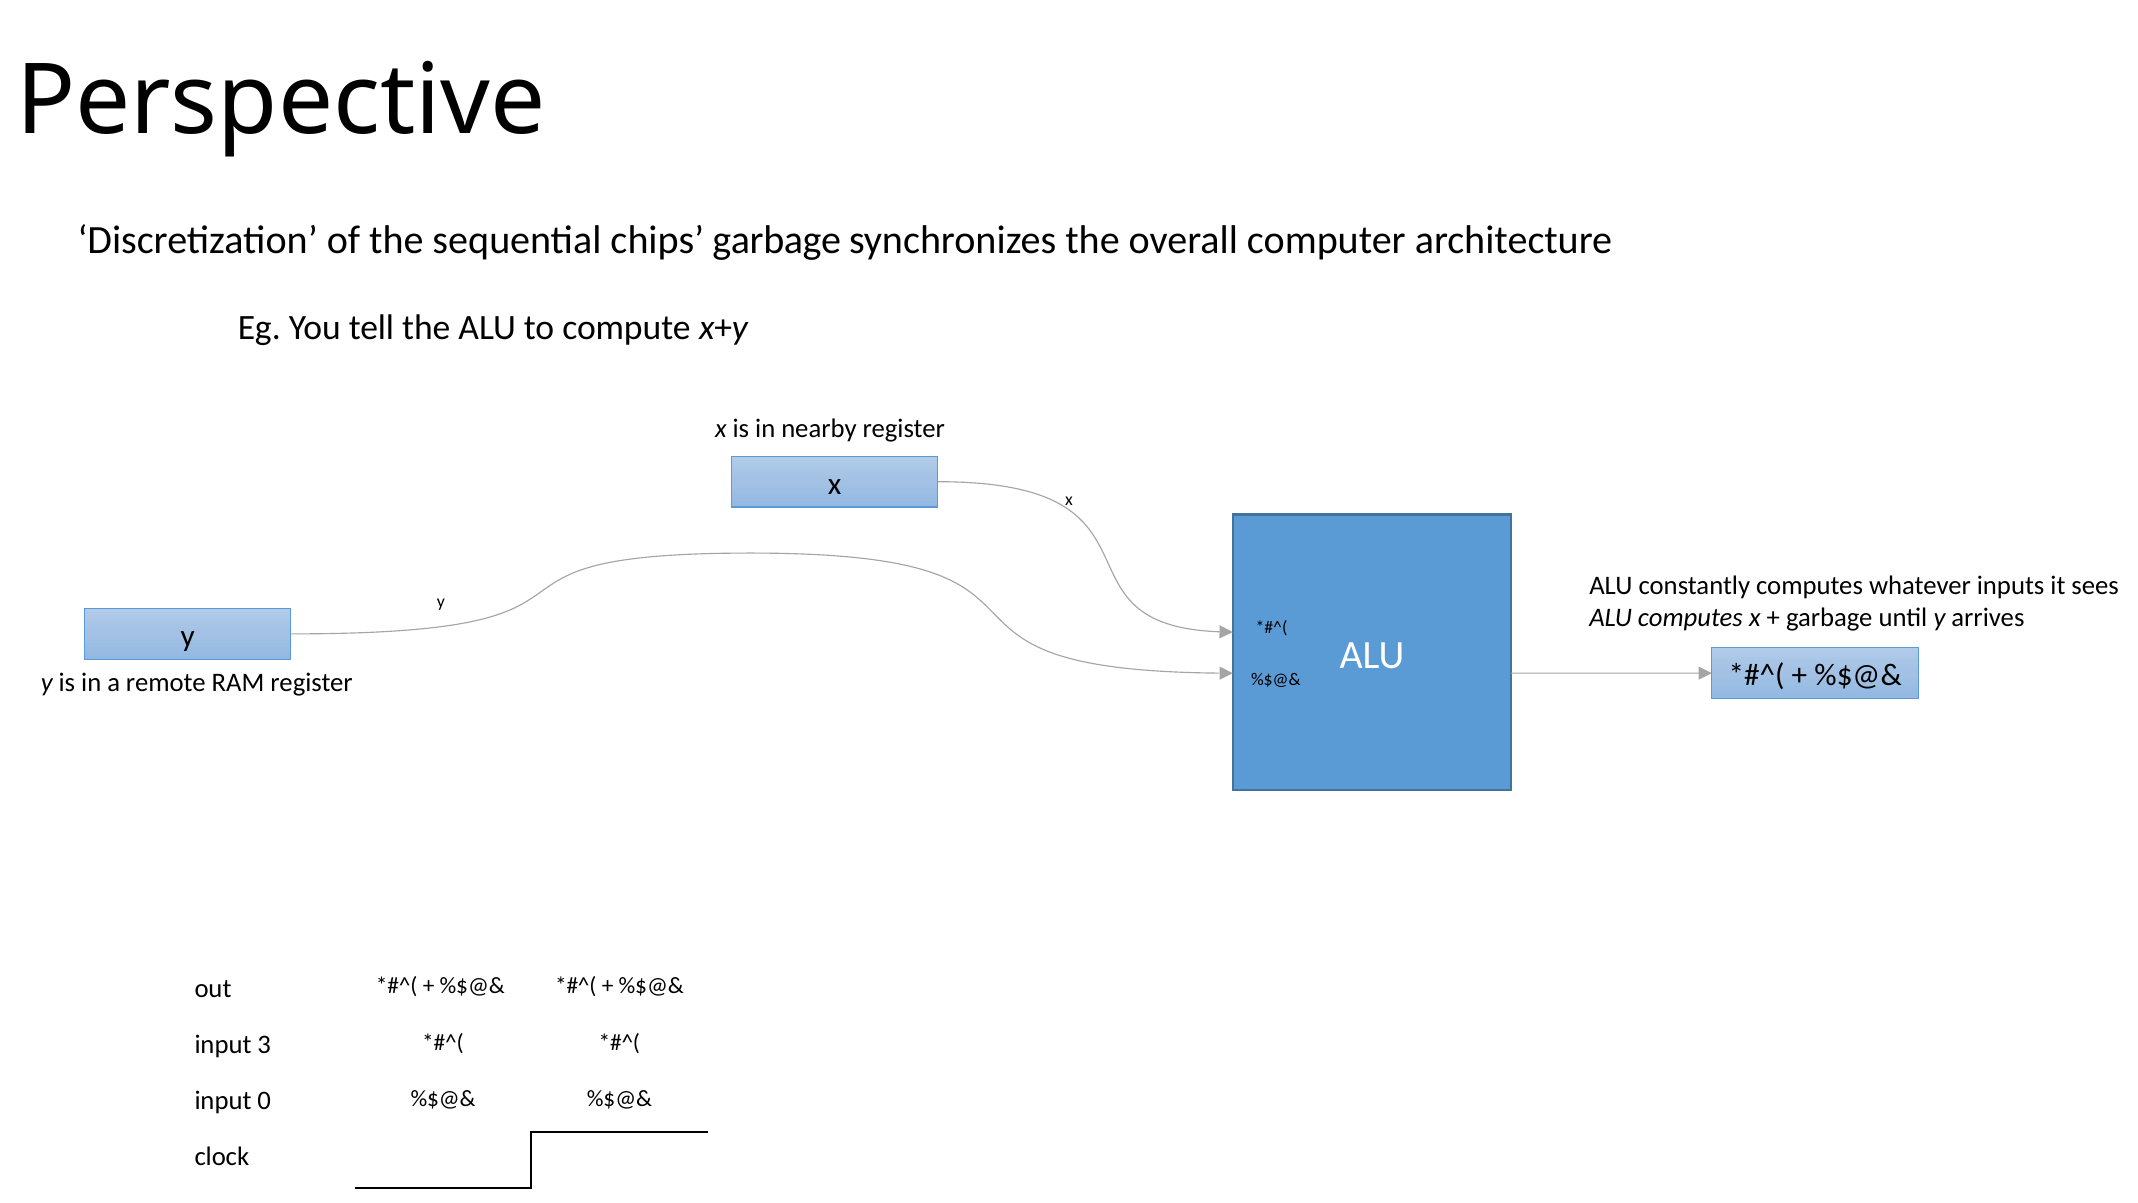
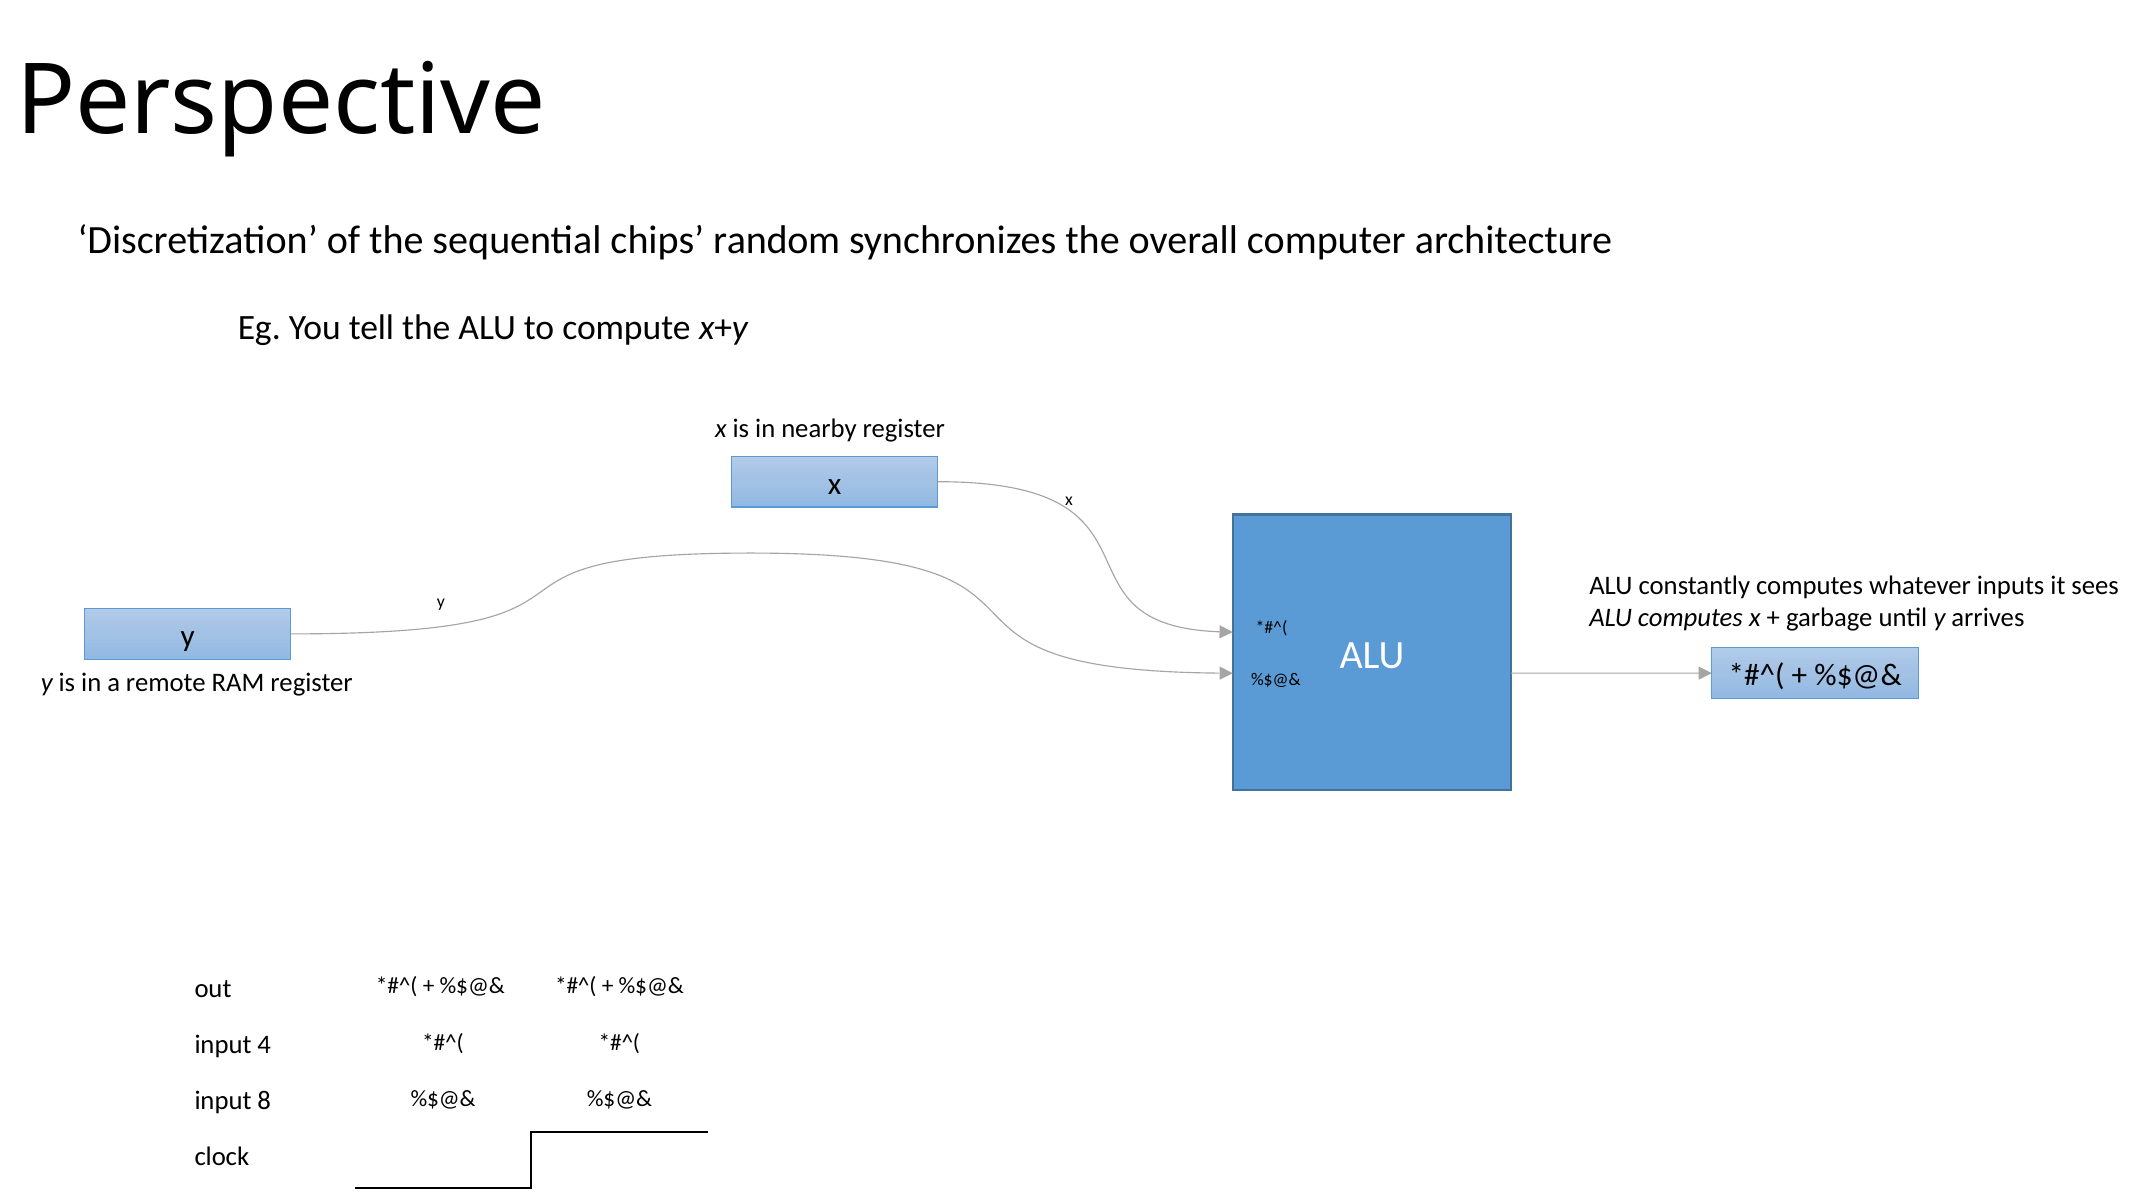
chips garbage: garbage -> random
3: 3 -> 4
0: 0 -> 8
